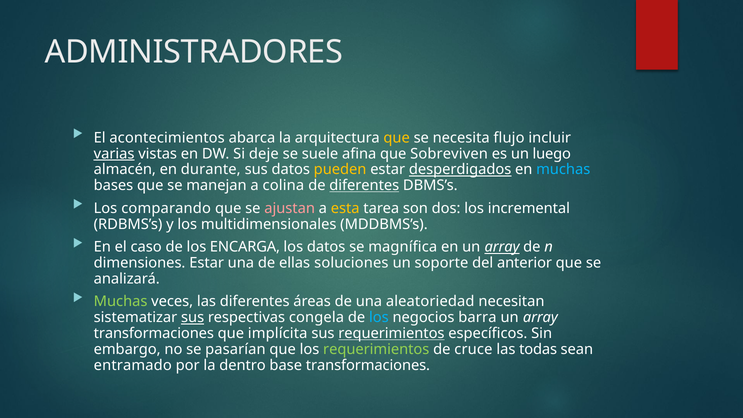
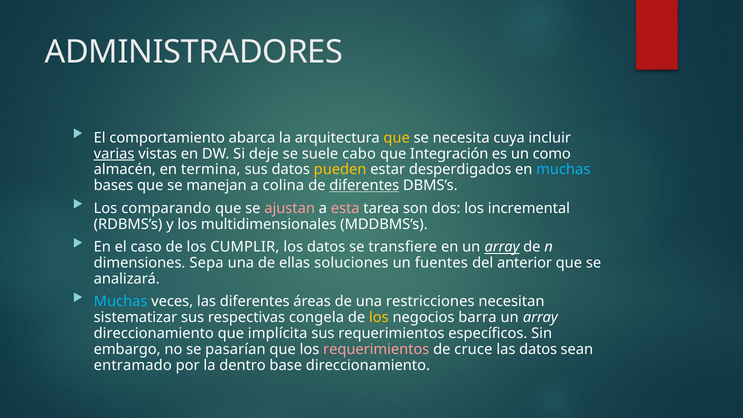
acontecimientos: acontecimientos -> comportamiento
flujo: flujo -> cuya
afina: afina -> cabo
Sobreviven: Sobreviven -> Integración
luego: luego -> como
durante: durante -> termina
desperdigados underline: present -> none
esta colour: yellow -> pink
ENCARGA: ENCARGA -> CUMPLIR
magnífica: magnífica -> transfiere
dimensiones Estar: Estar -> Sepa
soporte: soporte -> fuentes
Muchas at (121, 302) colour: light green -> light blue
aleatoriedad: aleatoriedad -> restricciones
sus at (193, 317) underline: present -> none
los at (379, 317) colour: light blue -> yellow
transformaciones at (154, 333): transformaciones -> direccionamiento
requerimientos at (391, 333) underline: present -> none
requerimientos at (376, 349) colour: light green -> pink
las todas: todas -> datos
base transformaciones: transformaciones -> direccionamiento
